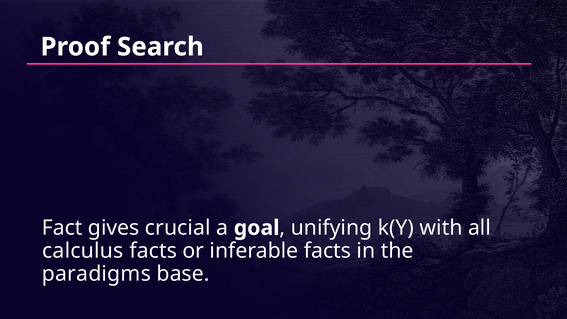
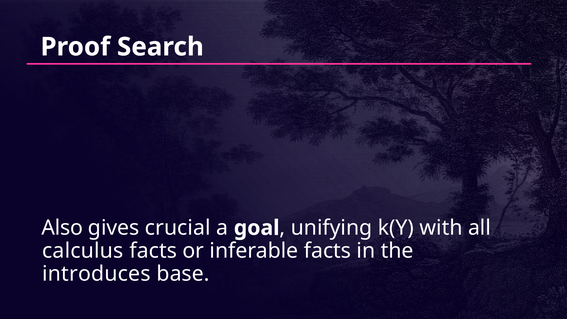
Fact: Fact -> Also
paradigms: paradigms -> introduces
